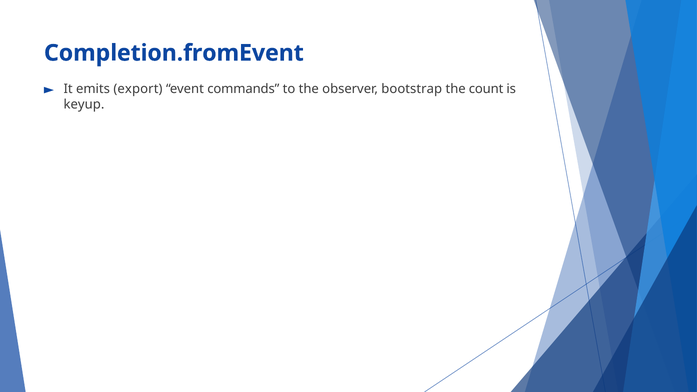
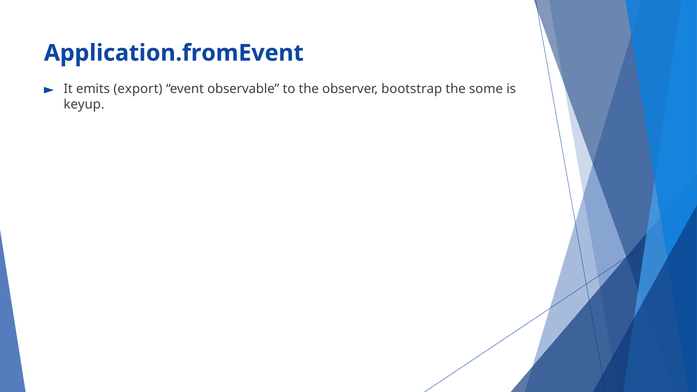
Completion.fromEvent: Completion.fromEvent -> Application.fromEvent
commands: commands -> observable
count: count -> some
